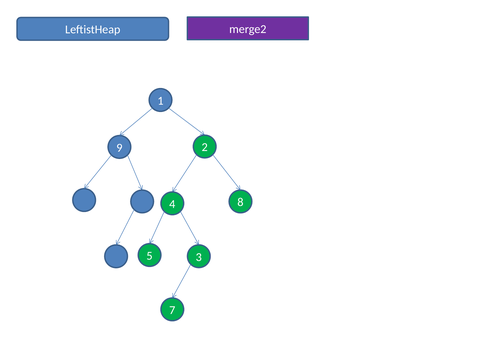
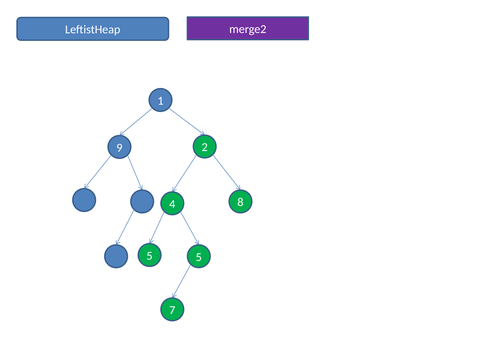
5 3: 3 -> 5
